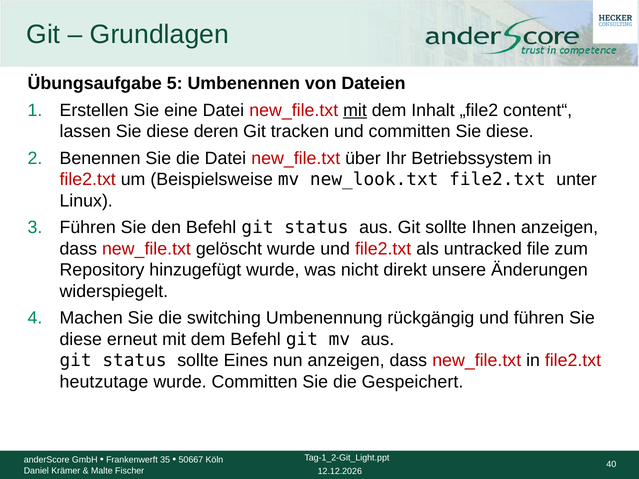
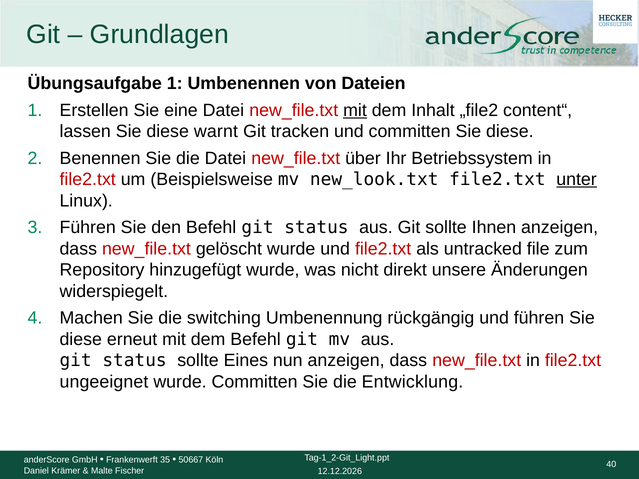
Übungsaufgabe 5: 5 -> 1
deren: deren -> warnt
unter underline: none -> present
heutzutage: heutzutage -> ungeeignet
Gespeichert: Gespeichert -> Entwicklung
